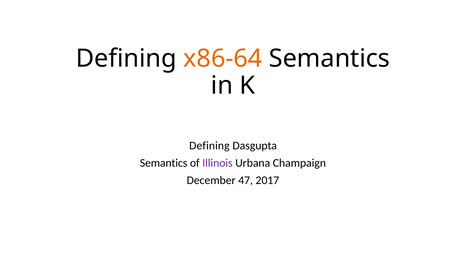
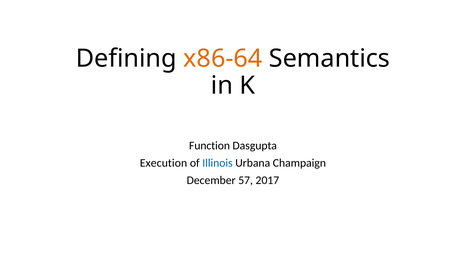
Defining at (209, 146): Defining -> Function
Semantics at (164, 163): Semantics -> Execution
Illinois colour: purple -> blue
47: 47 -> 57
